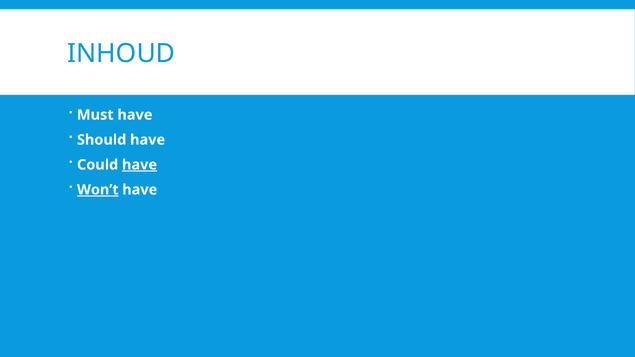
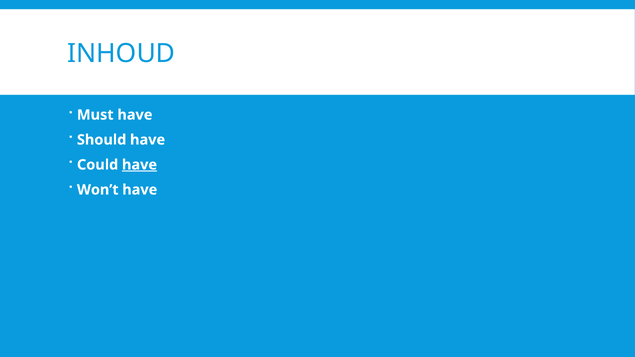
Won’t underline: present -> none
